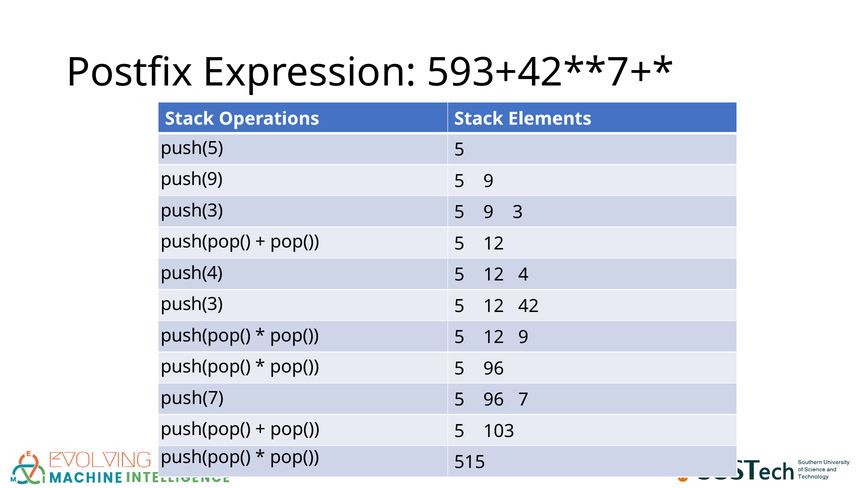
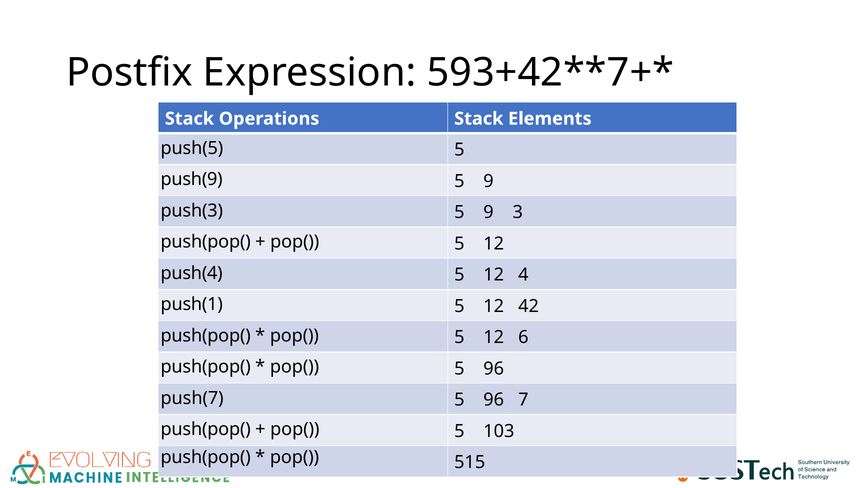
push(3 at (192, 305): push(3 -> push(1
12 9: 9 -> 6
